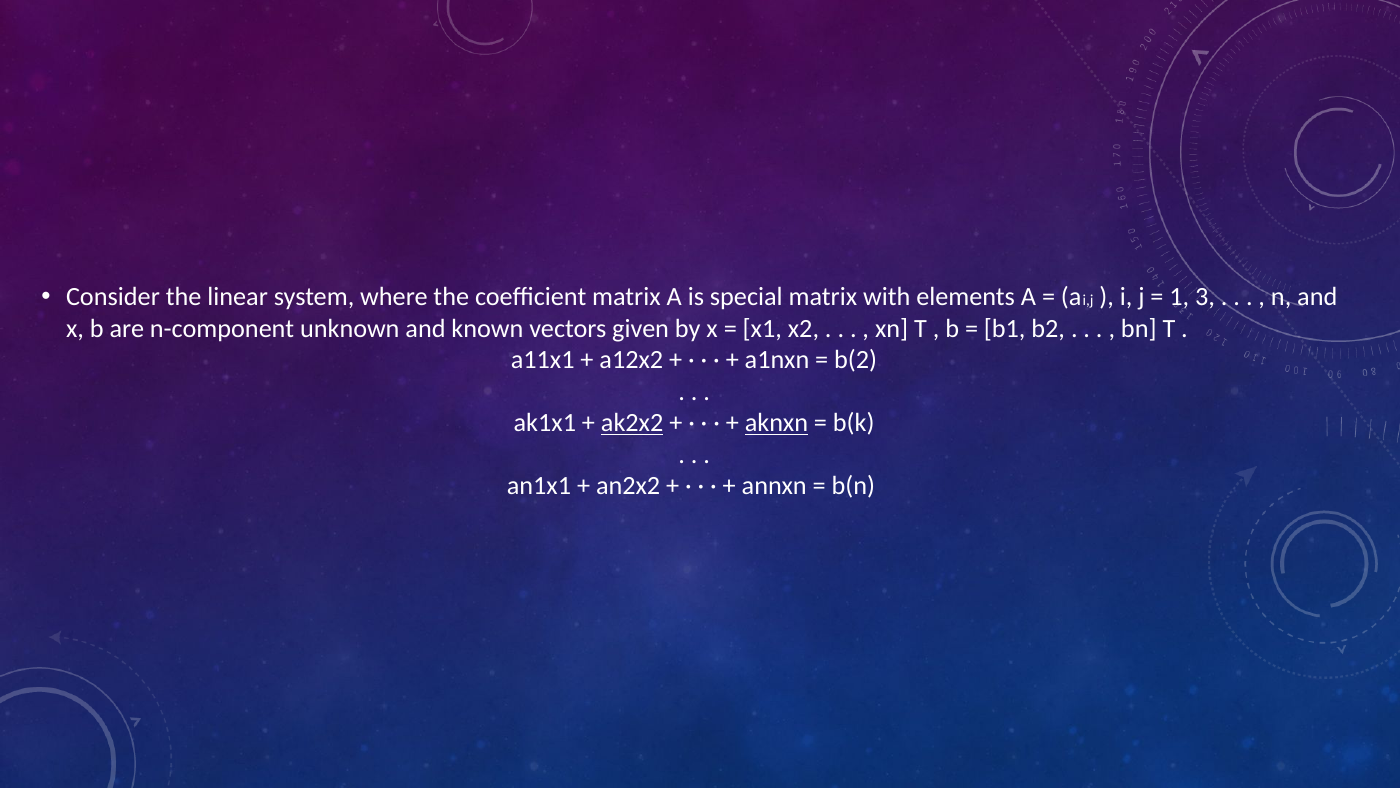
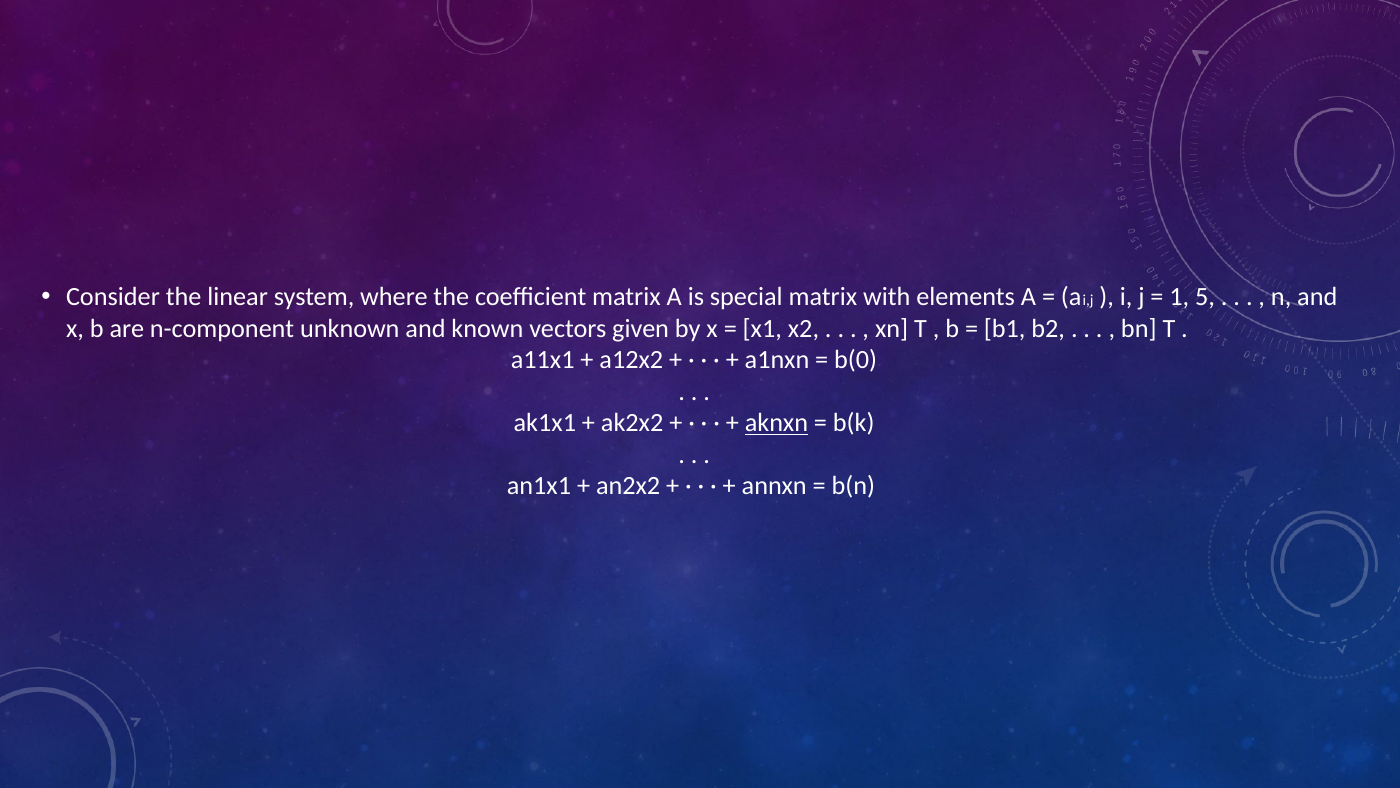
3: 3 -> 5
b(2: b(2 -> b(0
ak2x2 underline: present -> none
